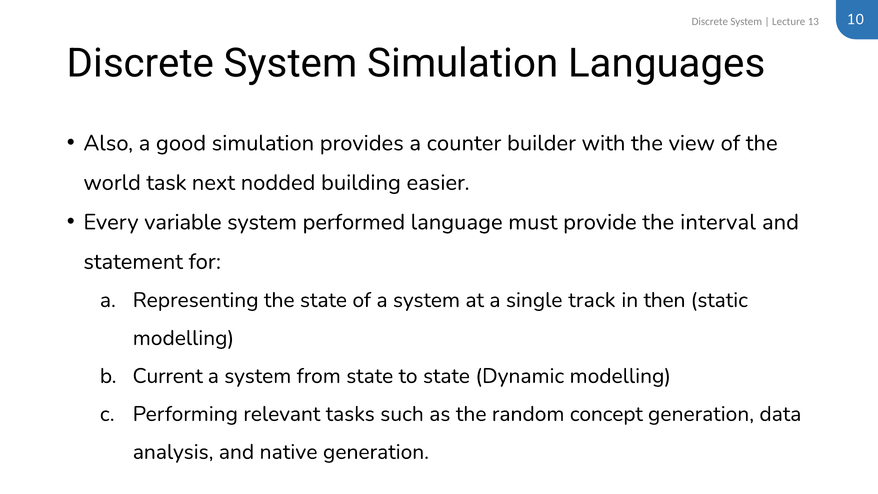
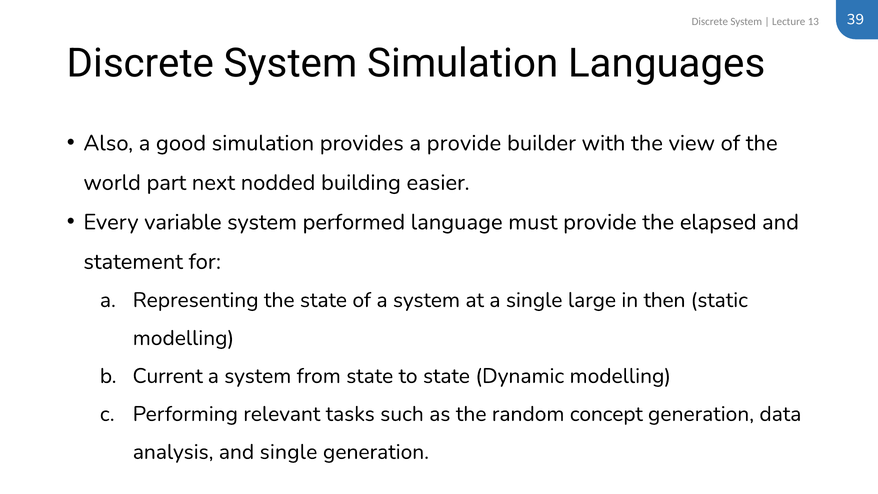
10: 10 -> 39
a counter: counter -> provide
task: task -> part
interval: interval -> elapsed
track: track -> large
and native: native -> single
